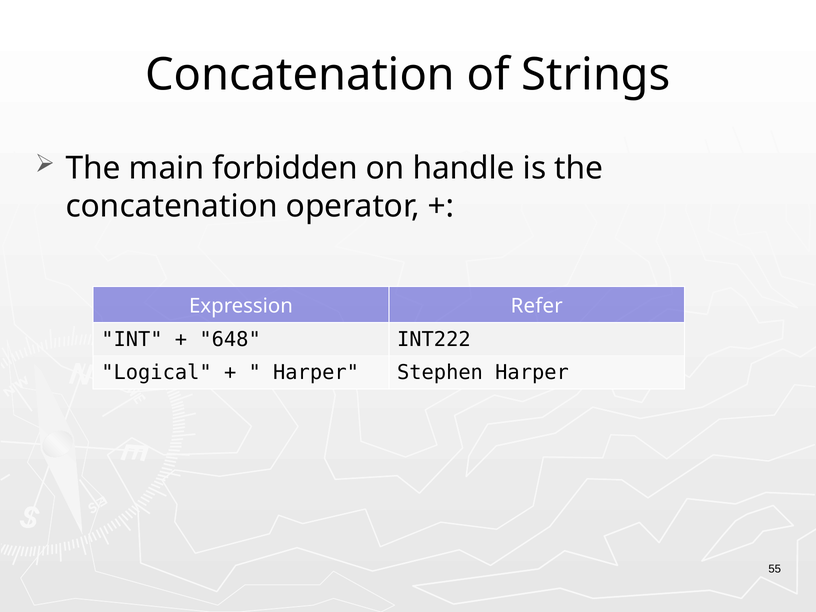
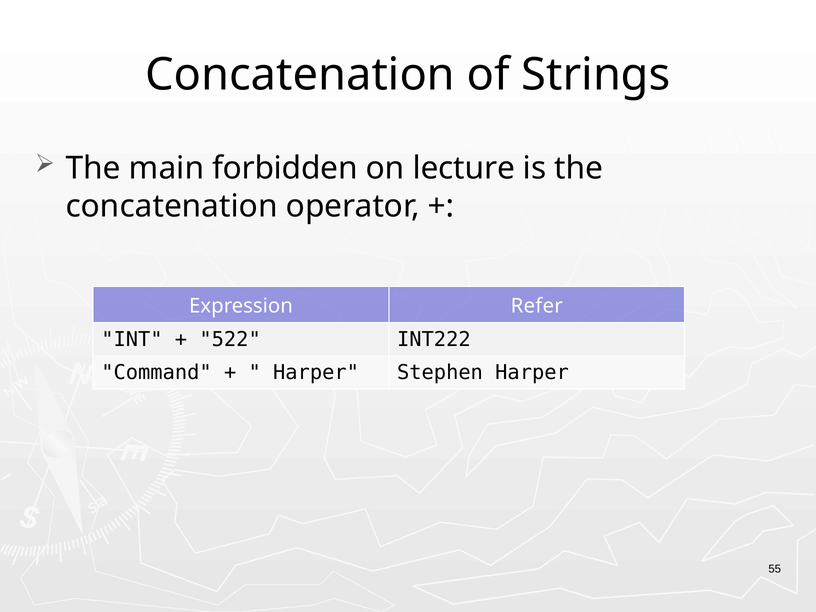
handle: handle -> lecture
648: 648 -> 522
Logical: Logical -> Command
